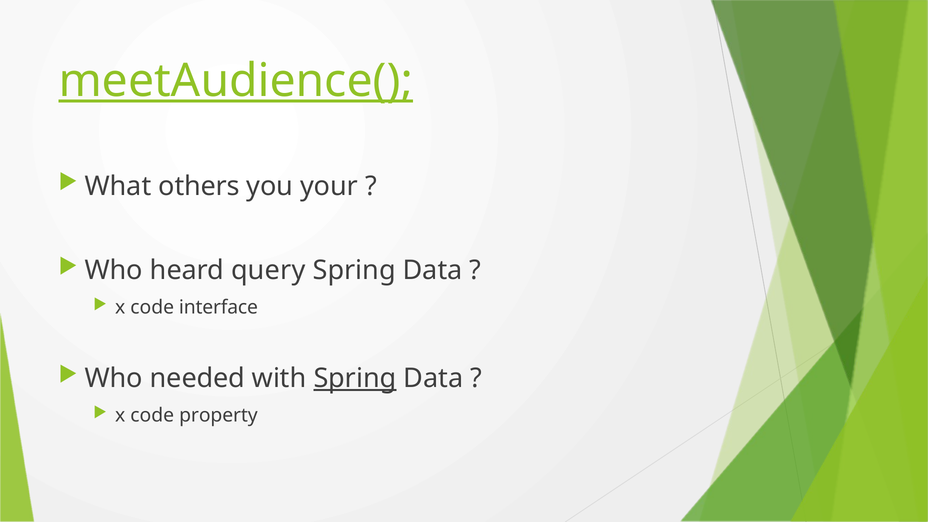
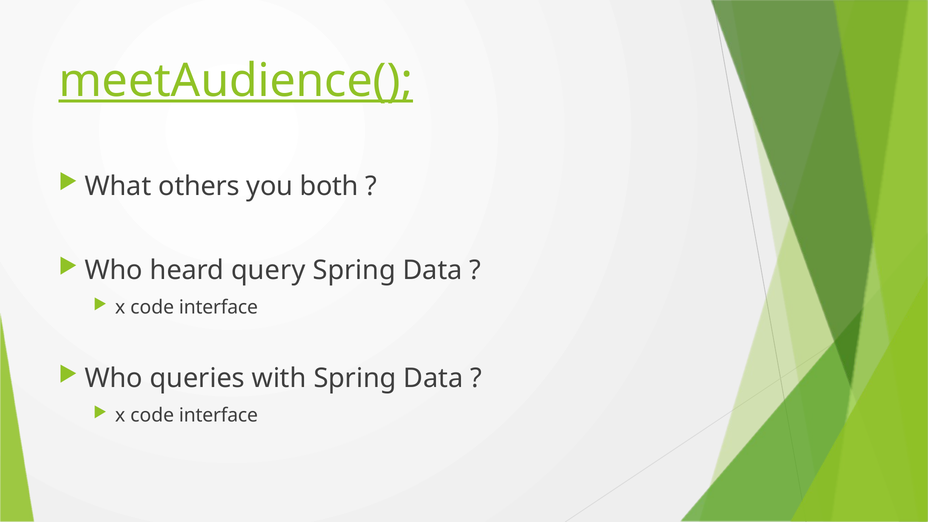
your: your -> both
needed: needed -> queries
Spring at (355, 378) underline: present -> none
property at (218, 415): property -> interface
